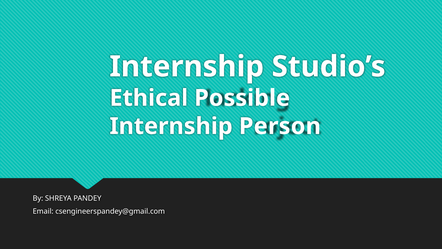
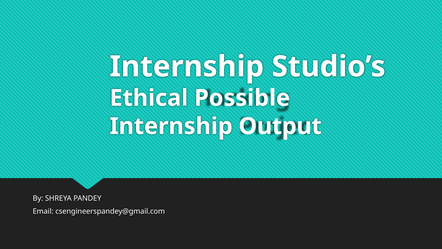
Person: Person -> Output
